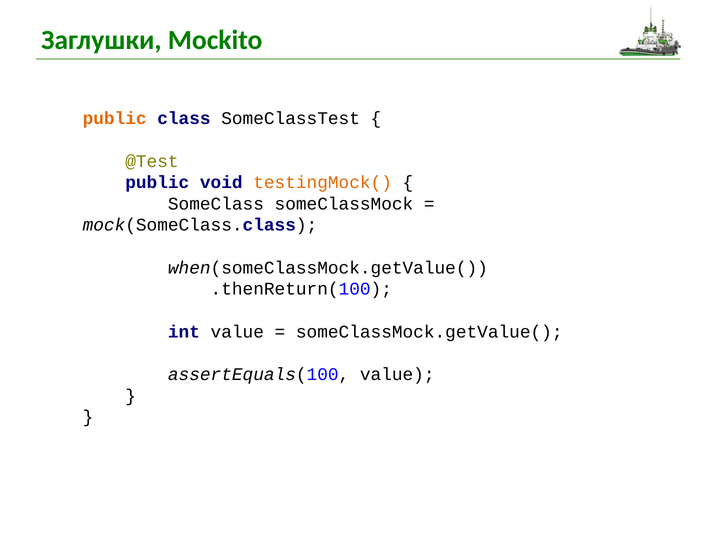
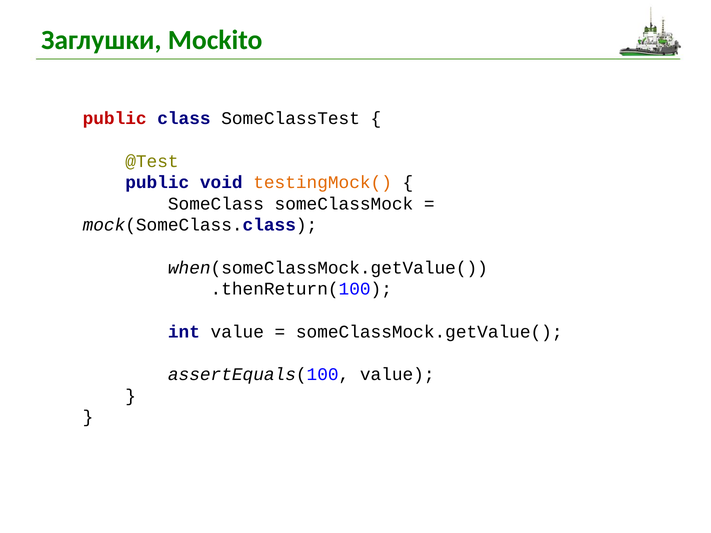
public at (115, 119) colour: orange -> red
